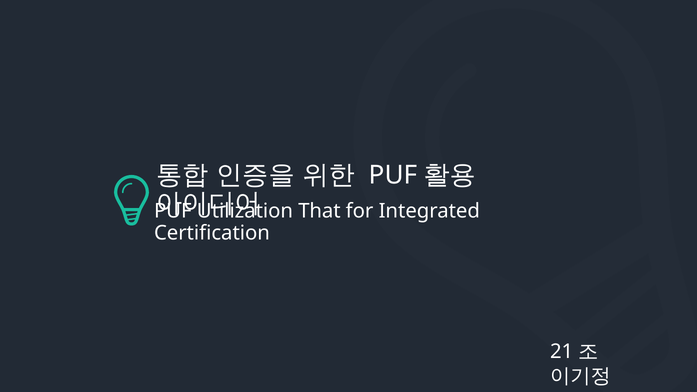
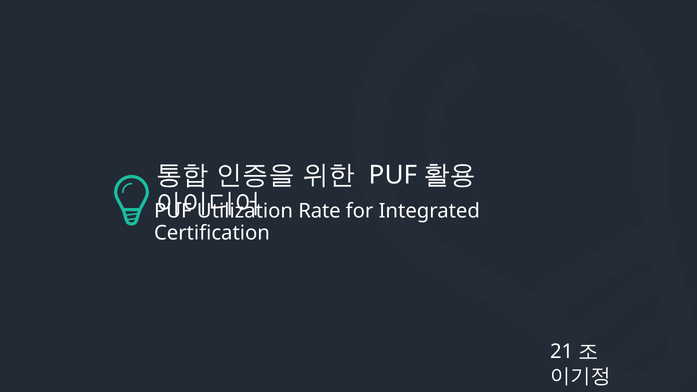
That: That -> Rate
